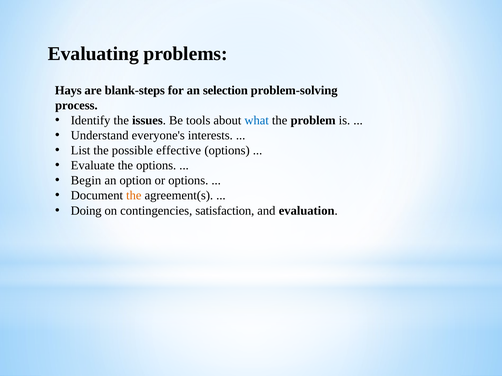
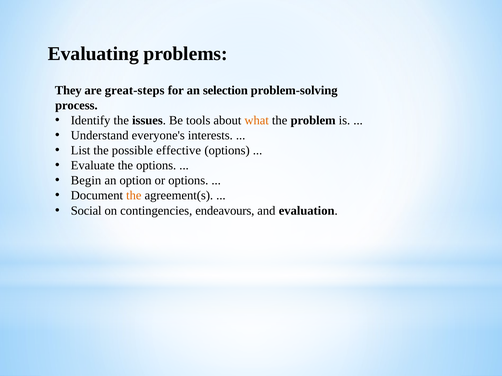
Hays: Hays -> They
blank-steps: blank-steps -> great-steps
what colour: blue -> orange
Doing: Doing -> Social
satisfaction: satisfaction -> endeavours
